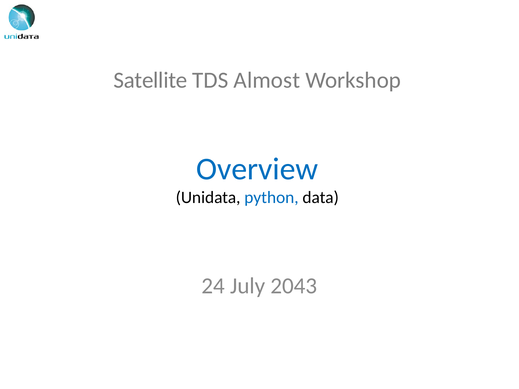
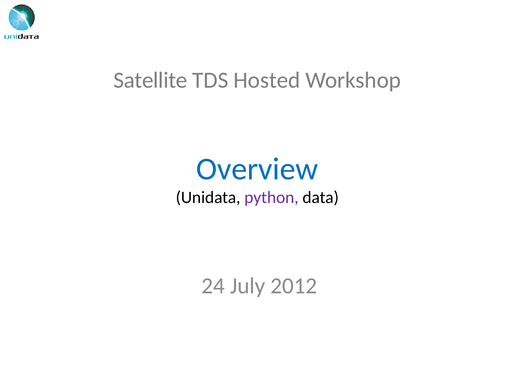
Almost: Almost -> Hosted
python colour: blue -> purple
2043: 2043 -> 2012
